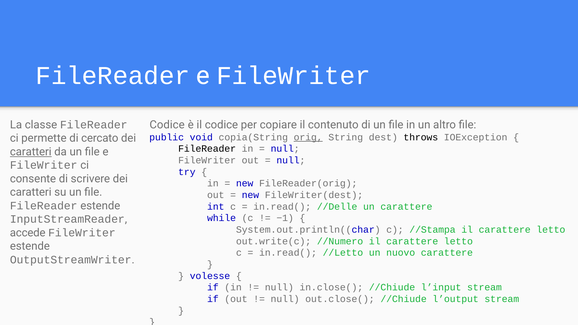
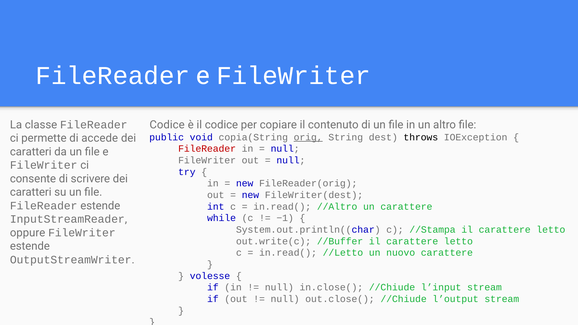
cercato: cercato -> accede
FileReader at (207, 149) colour: black -> red
caratteri at (31, 152) underline: present -> none
//Delle: //Delle -> //Altro
accede: accede -> oppure
//Numero: //Numero -> //Buffer
